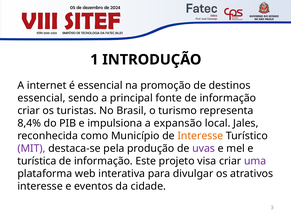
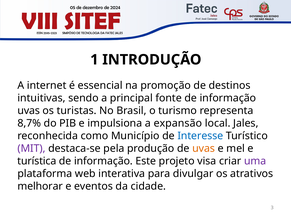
essencial at (41, 98): essencial -> intuitivas
criar at (29, 111): criar -> uvas
8,4%: 8,4% -> 8,7%
Interesse at (200, 136) colour: orange -> blue
uvas at (204, 149) colour: purple -> orange
interesse at (40, 186): interesse -> melhorar
